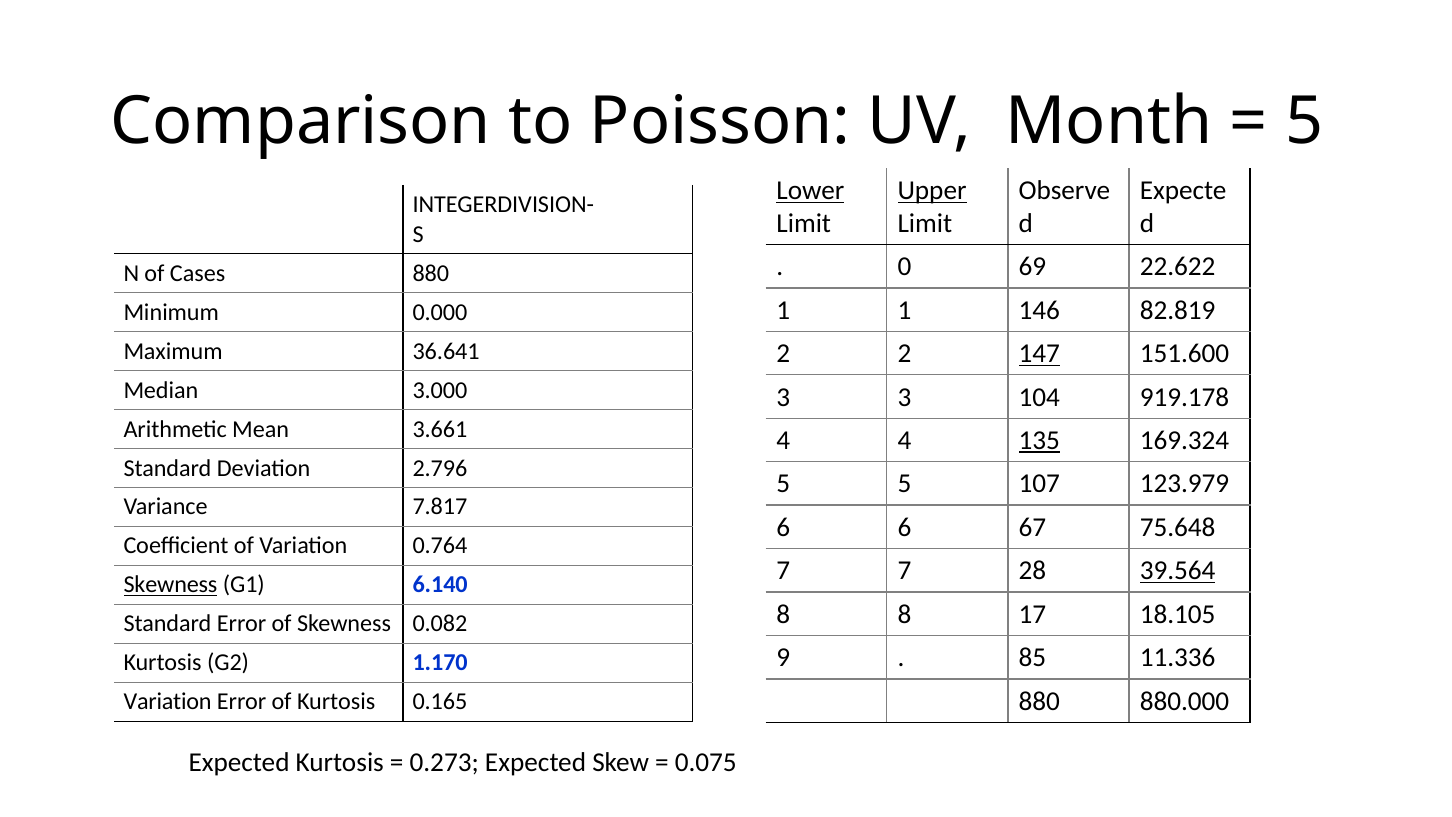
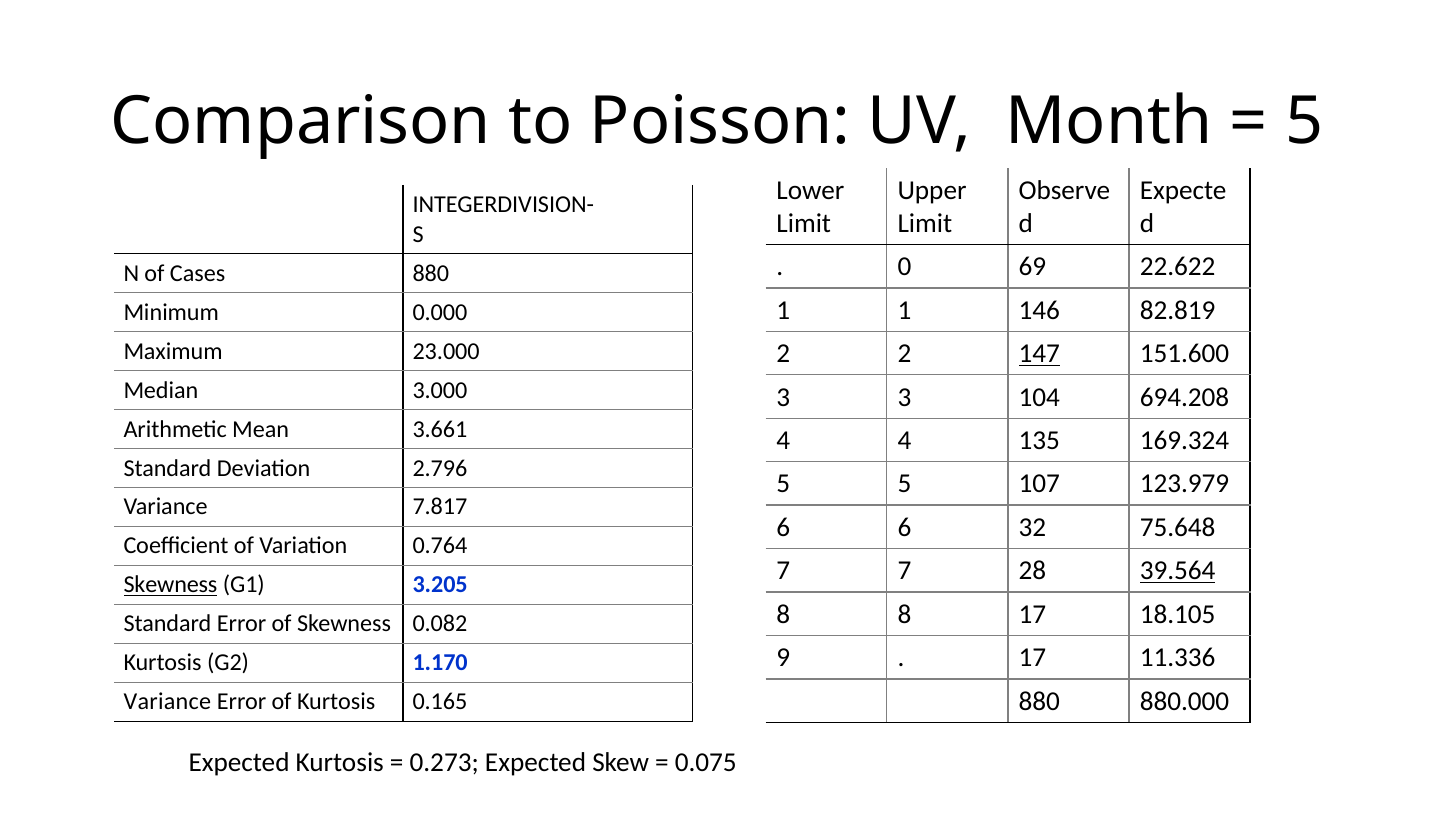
Lower underline: present -> none
Upper underline: present -> none
36.641: 36.641 -> 23.000
919.178: 919.178 -> 694.208
135 underline: present -> none
67: 67 -> 32
6.140: 6.140 -> 3.205
85 at (1032, 658): 85 -> 17
Variation at (168, 702): Variation -> Variance
